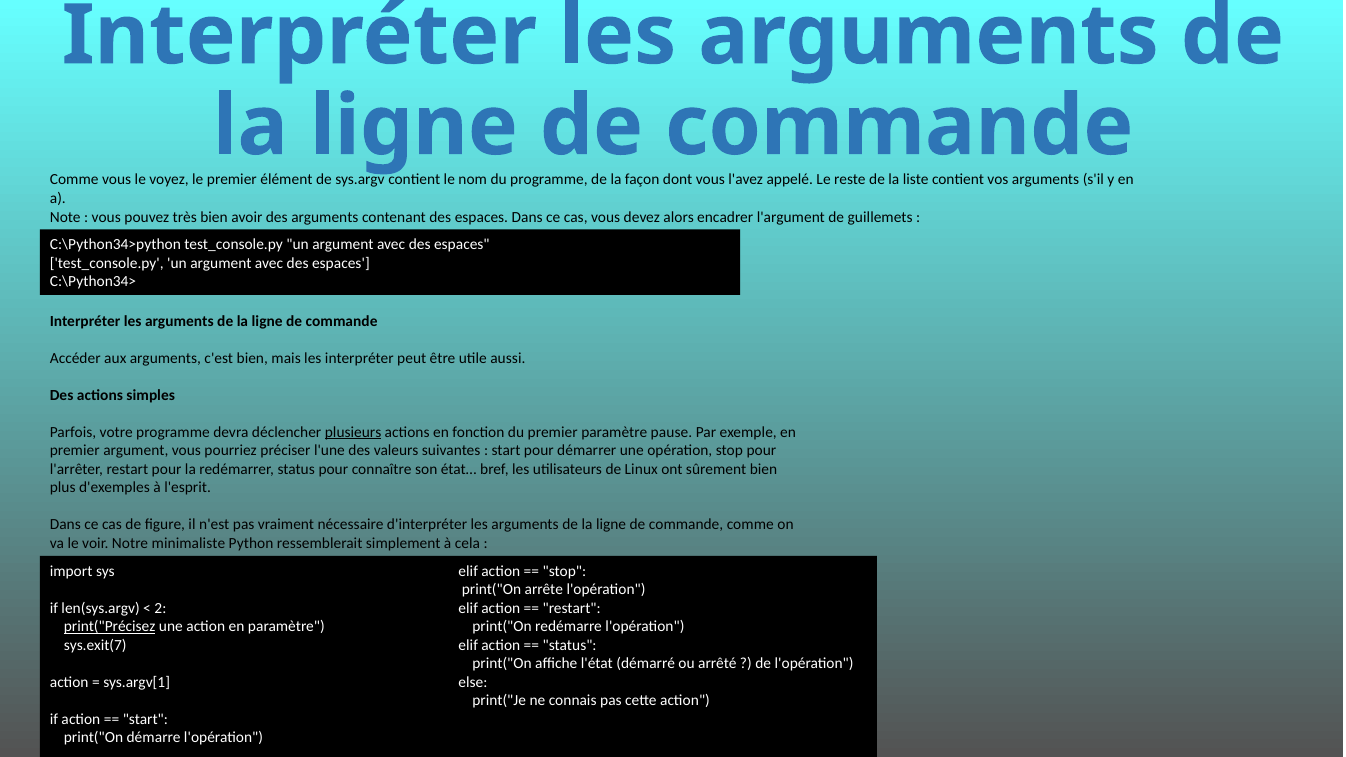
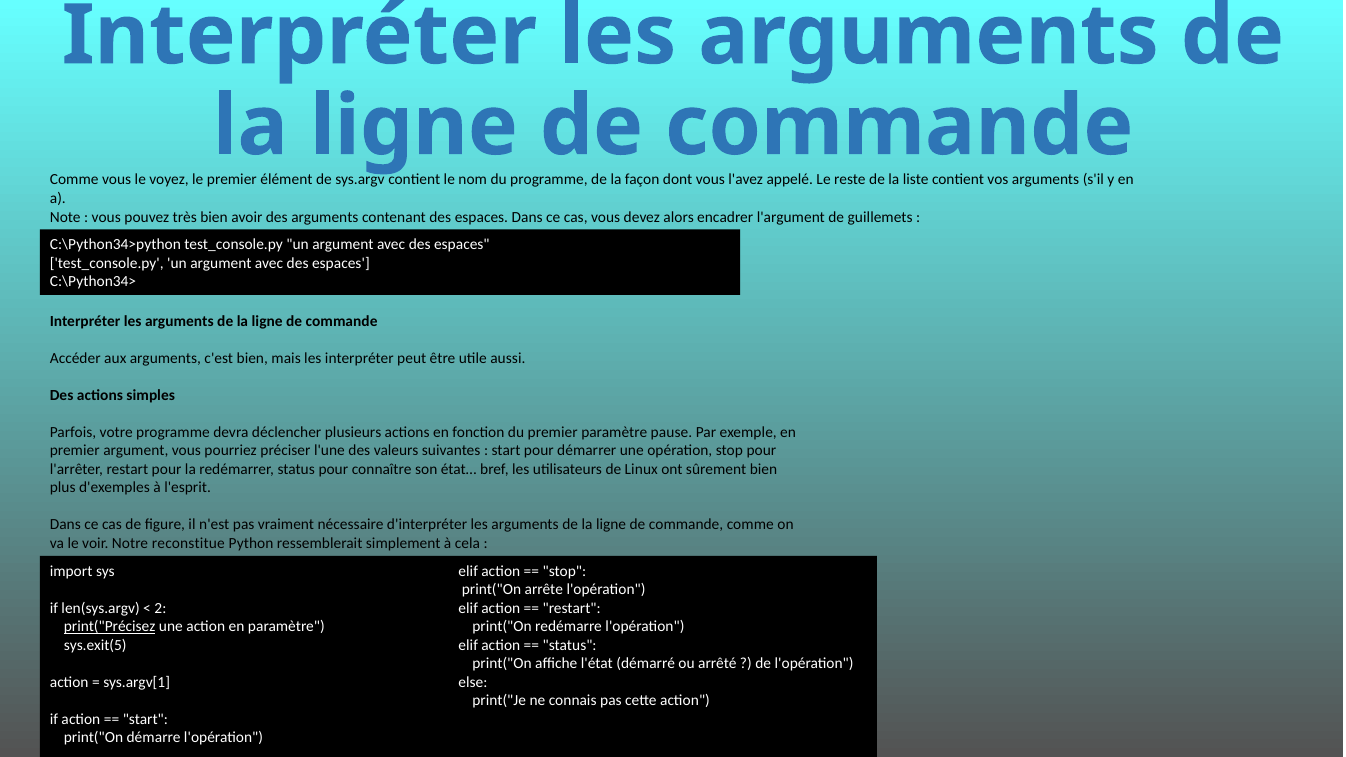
plusieurs underline: present -> none
minimaliste: minimaliste -> reconstitue
sys.exit(7: sys.exit(7 -> sys.exit(5
